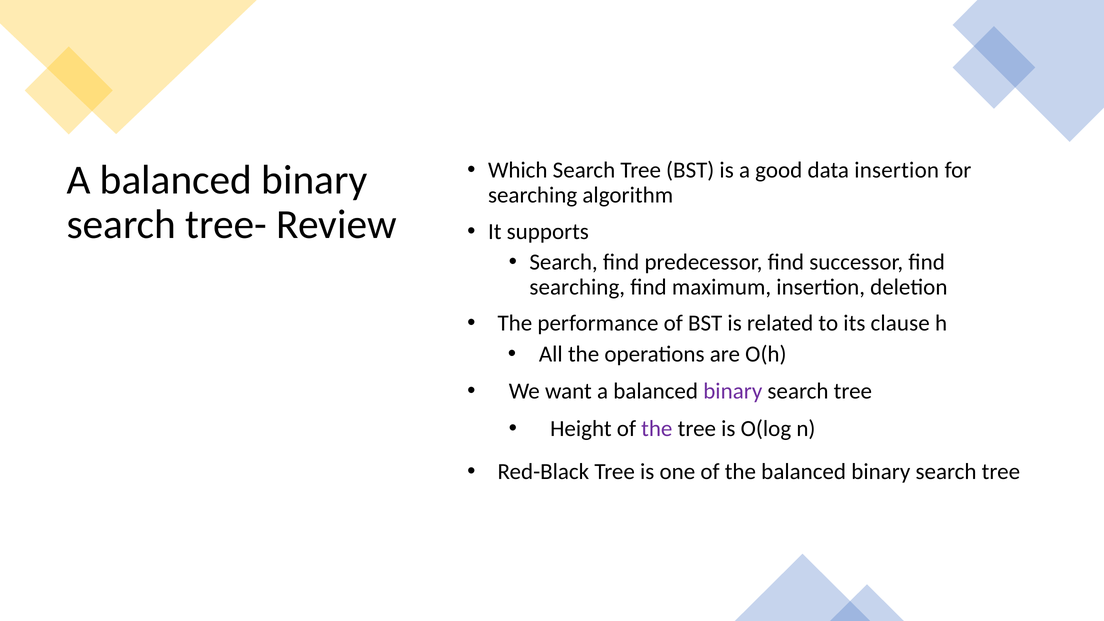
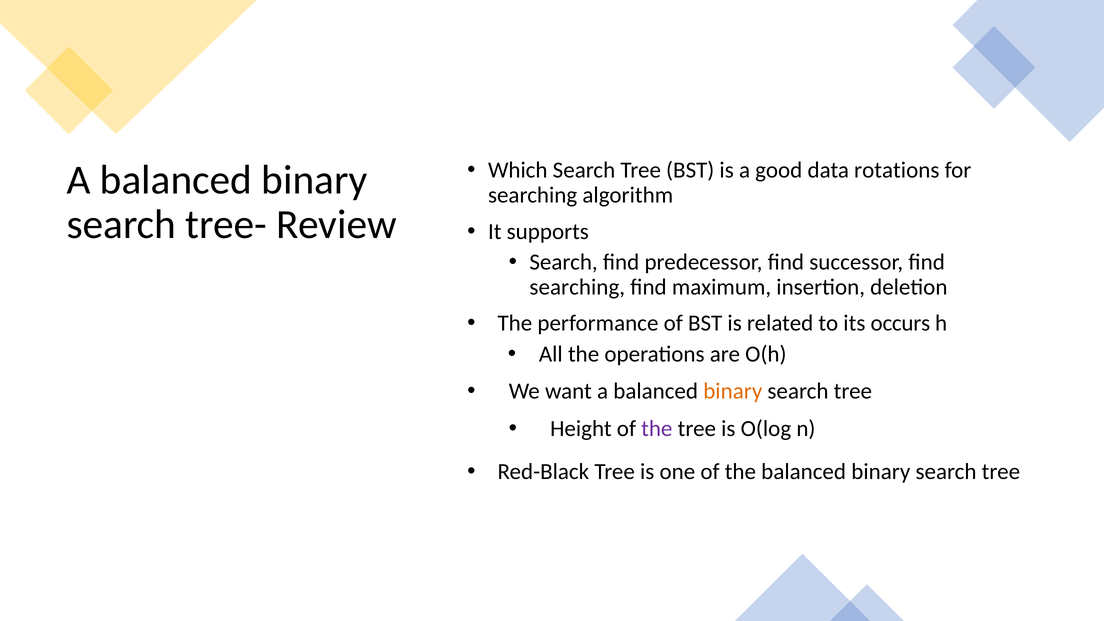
data insertion: insertion -> rotations
clause: clause -> occurs
binary at (733, 391) colour: purple -> orange
